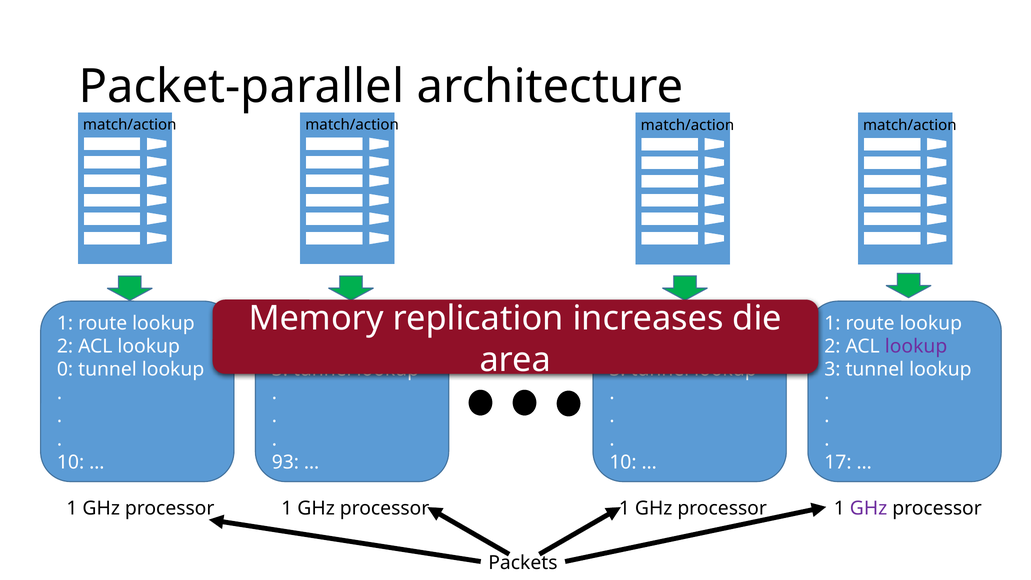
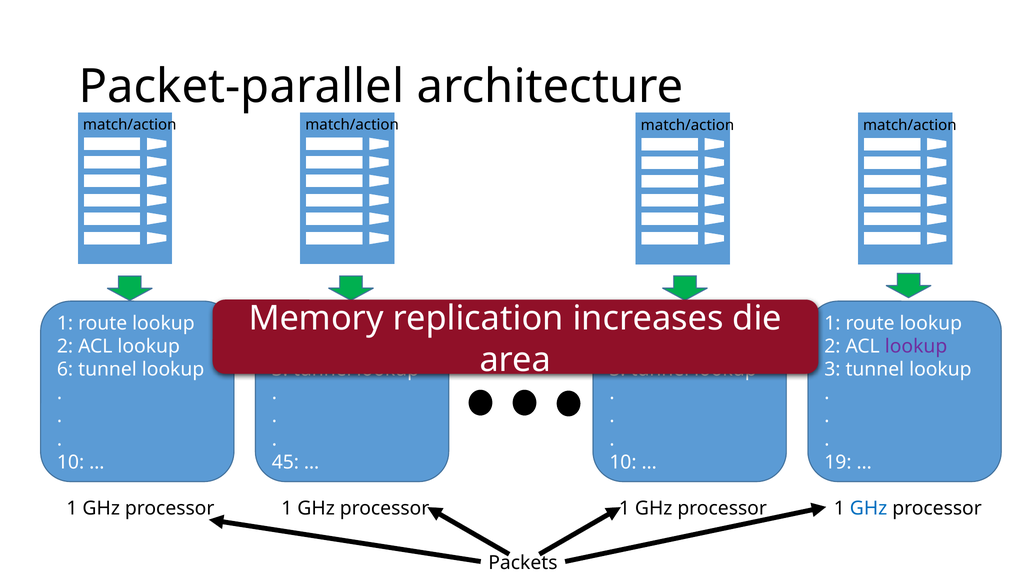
0: 0 -> 6
93: 93 -> 45
17: 17 -> 19
GHz at (869, 508) colour: purple -> blue
